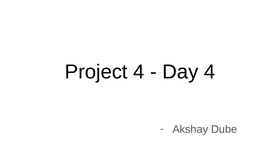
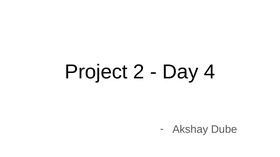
Project 4: 4 -> 2
